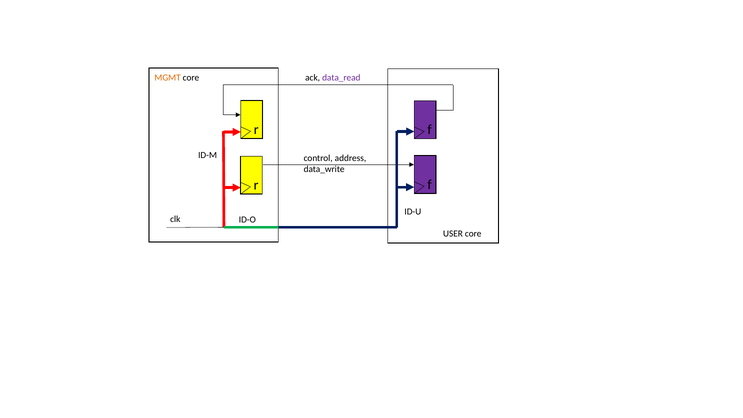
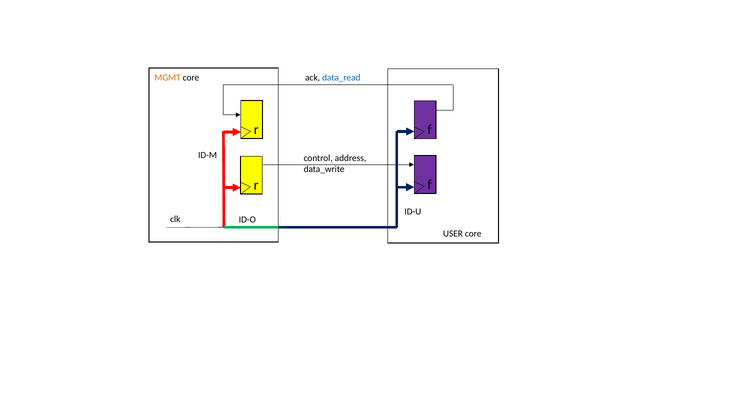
data_read colour: purple -> blue
